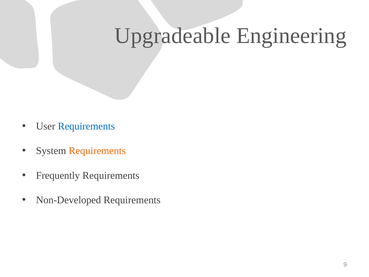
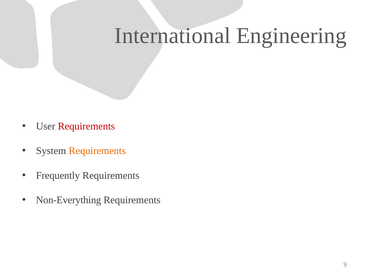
Upgradeable: Upgradeable -> International
Requirements at (86, 126) colour: blue -> red
Non-Developed: Non-Developed -> Non-Everything
